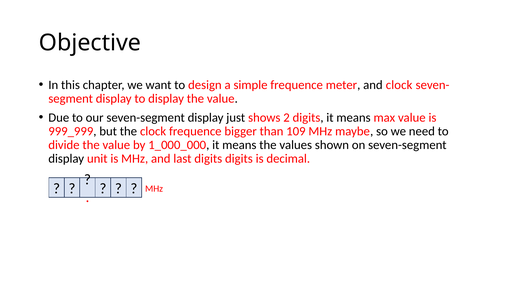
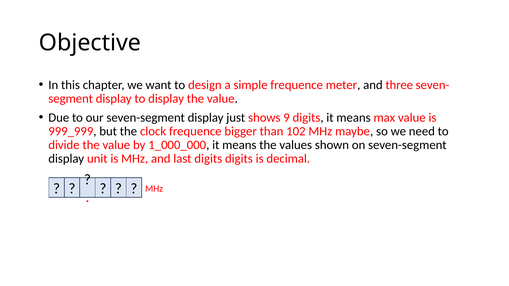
and clock: clock -> three
2: 2 -> 9
109: 109 -> 102
